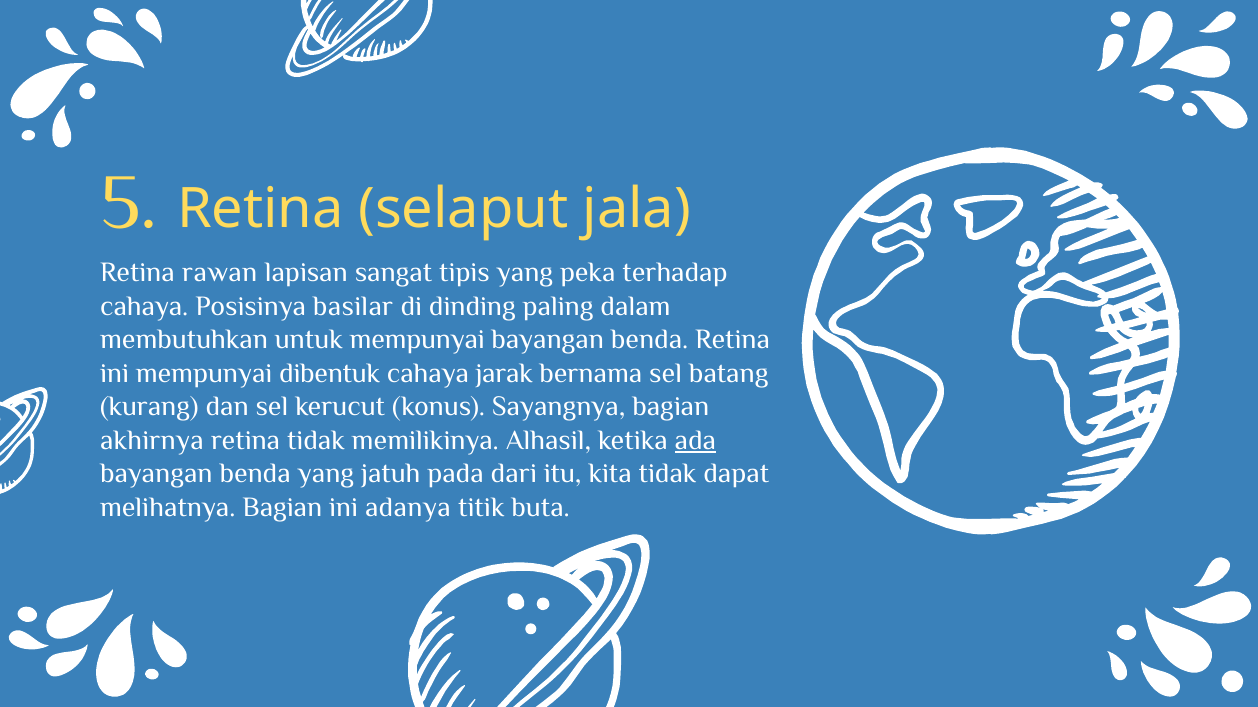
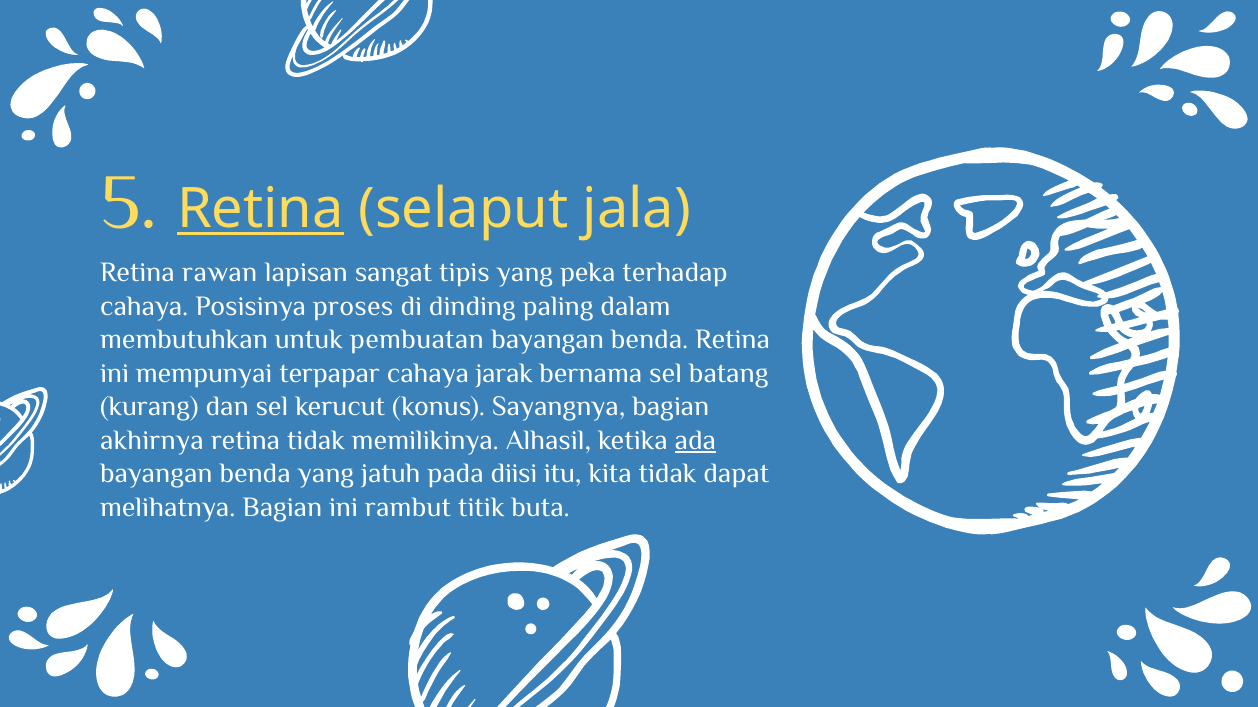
Retina at (260, 210) underline: none -> present
basilar: basilar -> proses
untuk mempunyai: mempunyai -> pembuatan
dibentuk: dibentuk -> terpapar
dari: dari -> diisi
adanya: adanya -> rambut
